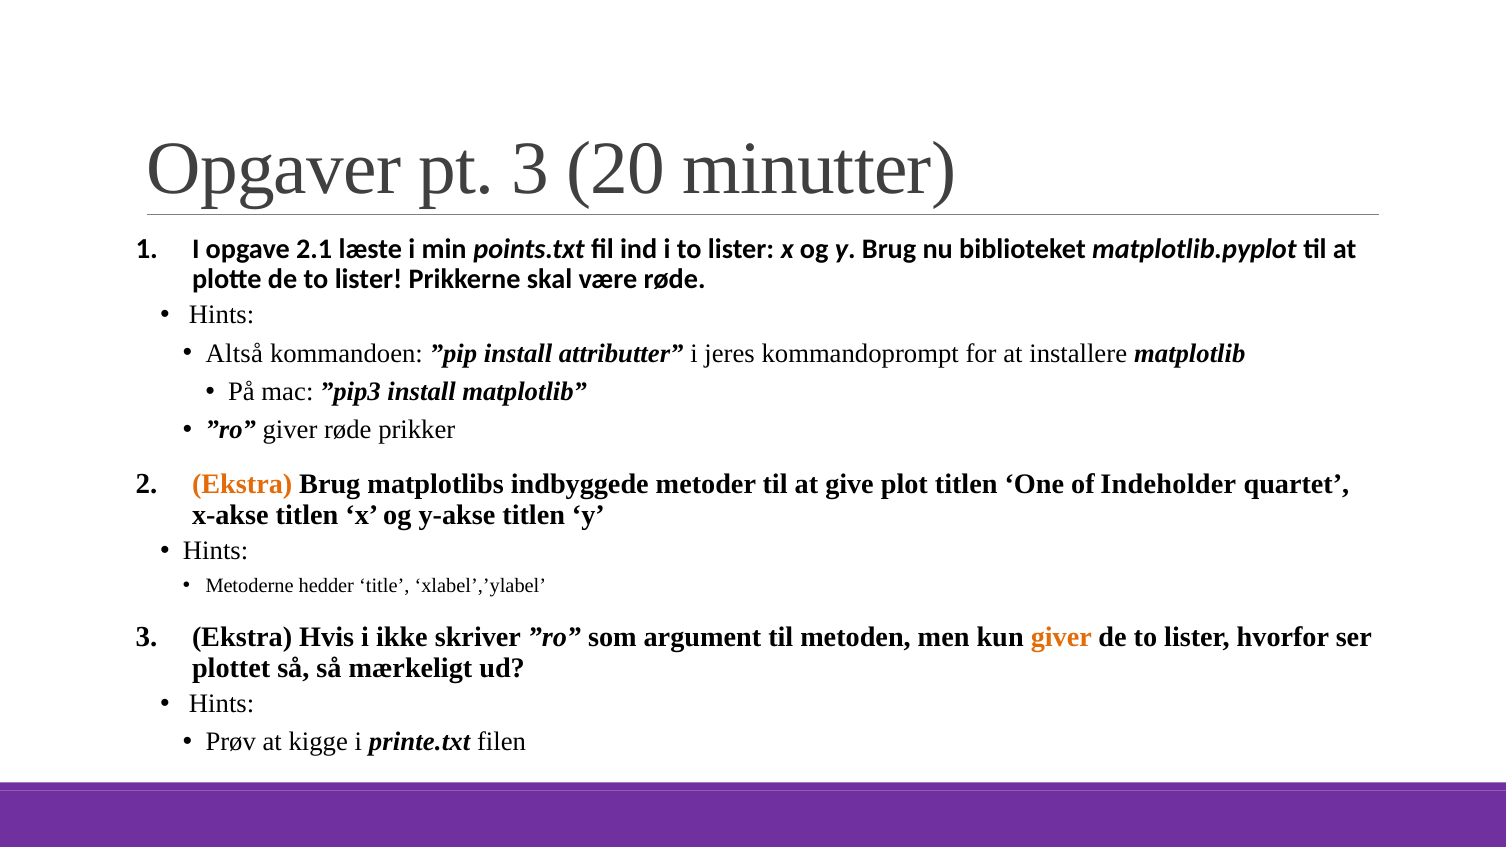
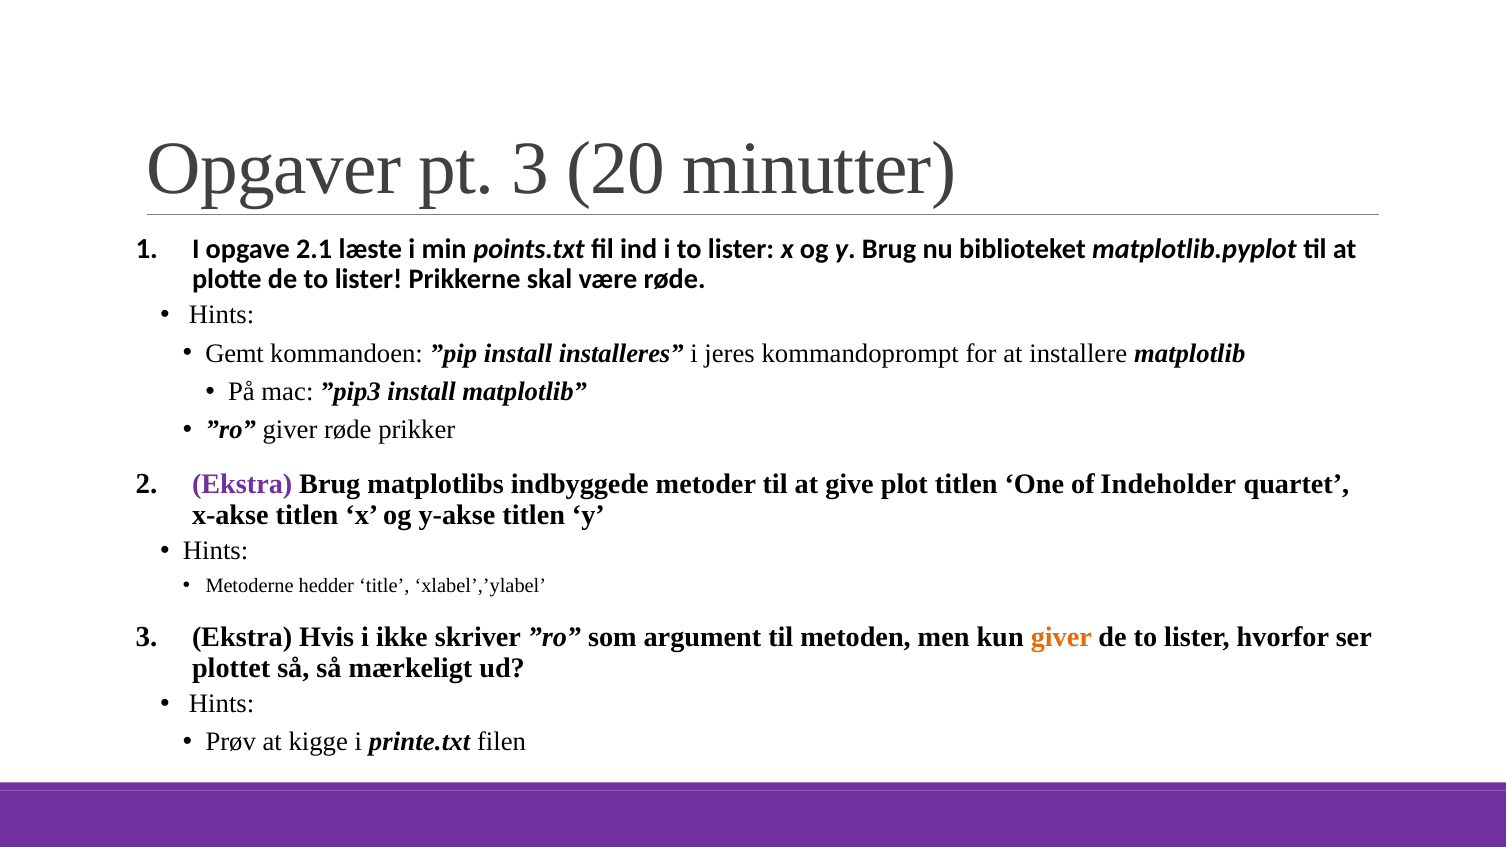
Altså: Altså -> Gemt
attributter: attributter -> installeres
Ekstra at (242, 485) colour: orange -> purple
